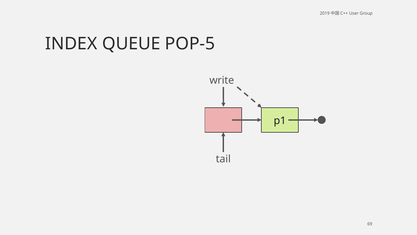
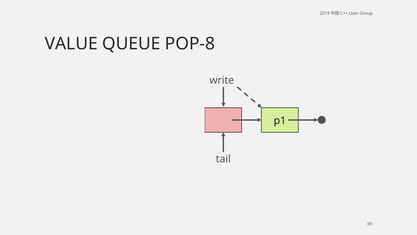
INDEX: INDEX -> VALUE
POP-5: POP-5 -> POP-8
